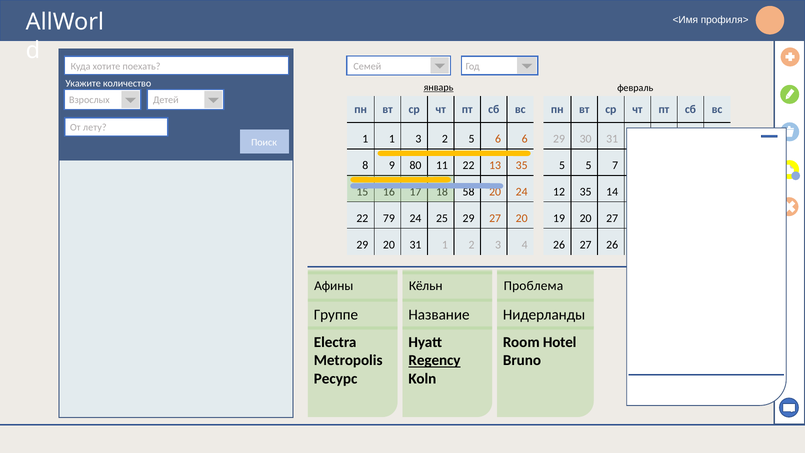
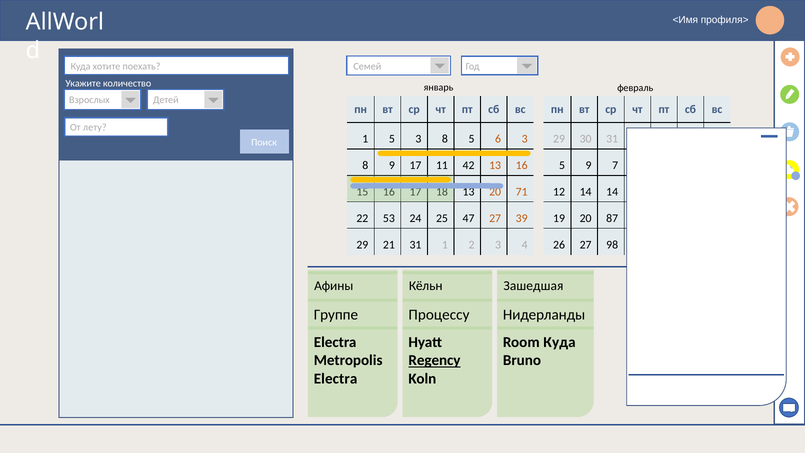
январь underline: present -> none
1 1: 1 -> 5
2 at (445, 139): 2 -> 8
6 6: 6 -> 3
9 80: 80 -> 17
11 22: 22 -> 42
13 35: 35 -> 16
5 5: 5 -> 9
58 at (469, 192): 58 -> 13
24 at (522, 192): 24 -> 71
12 35: 35 -> 14
79: 79 -> 53
25 29: 29 -> 47
27 20: 20 -> 39
20 27: 27 -> 87
29 20: 20 -> 21
27 26: 26 -> 98
Проблема: Проблема -> Зашедшая
Название: Название -> Процессу
Room Hotel: Hotel -> Куда
Ресурс at (336, 378): Ресурс -> Electra
